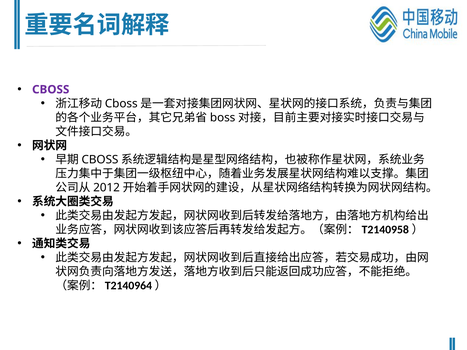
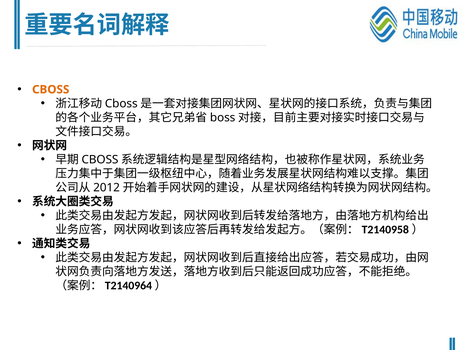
CBOSS colour: purple -> orange
